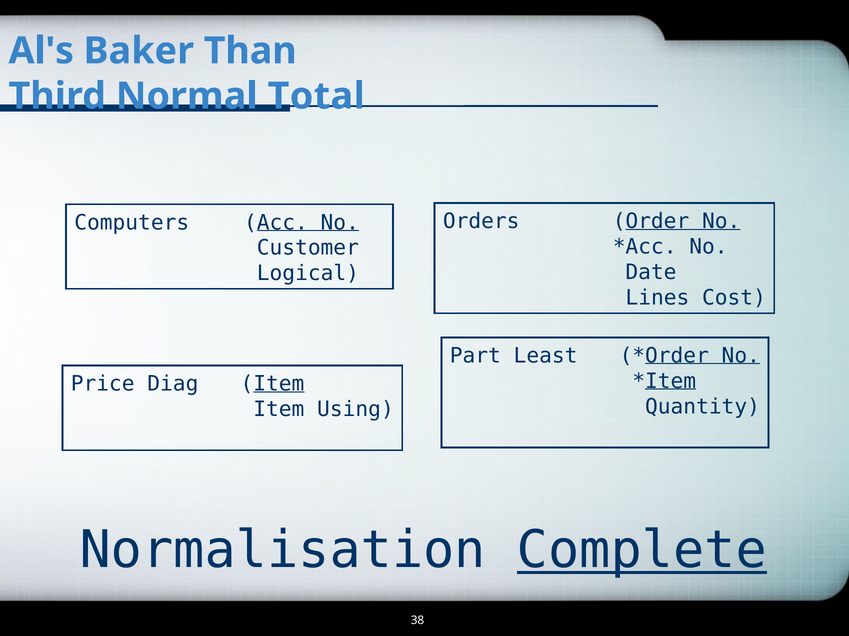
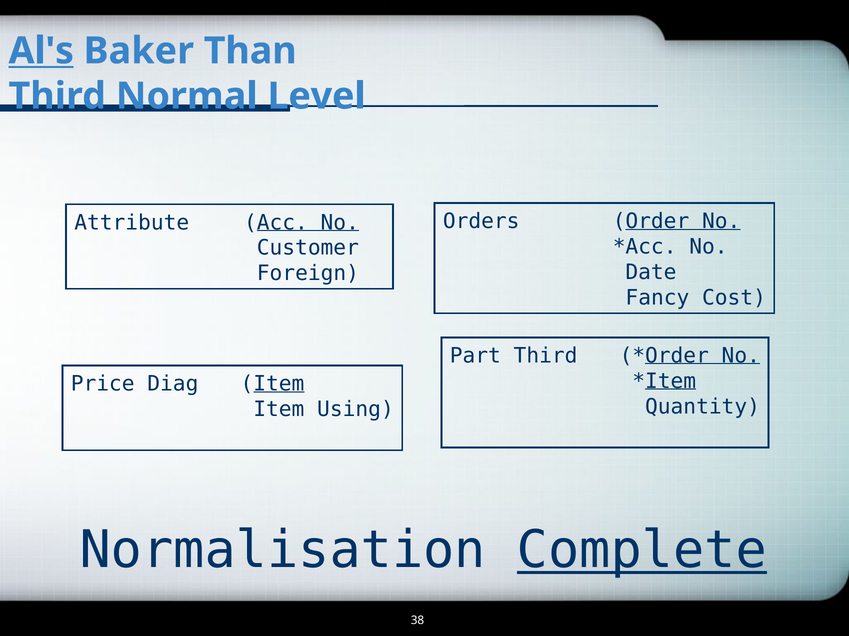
Al's underline: none -> present
Total: Total -> Level
Computers: Computers -> Attribute
Logical: Logical -> Foreign
Lines: Lines -> Fancy
Part Least: Least -> Third
